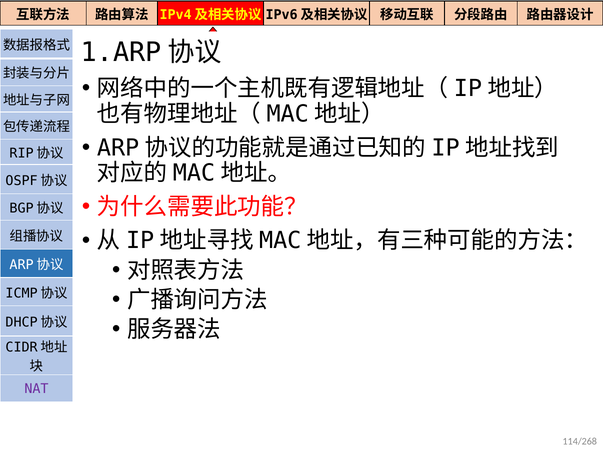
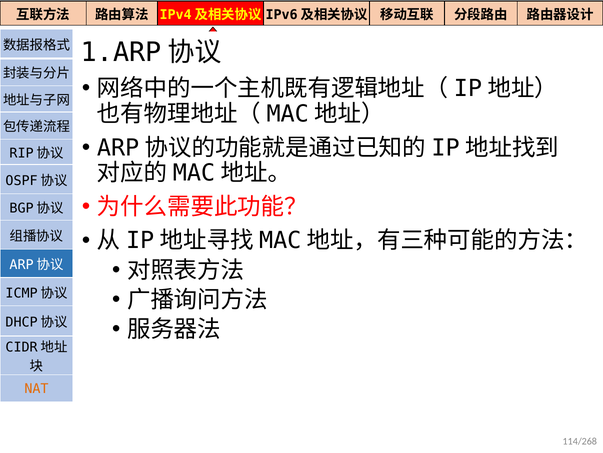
NAT colour: purple -> orange
